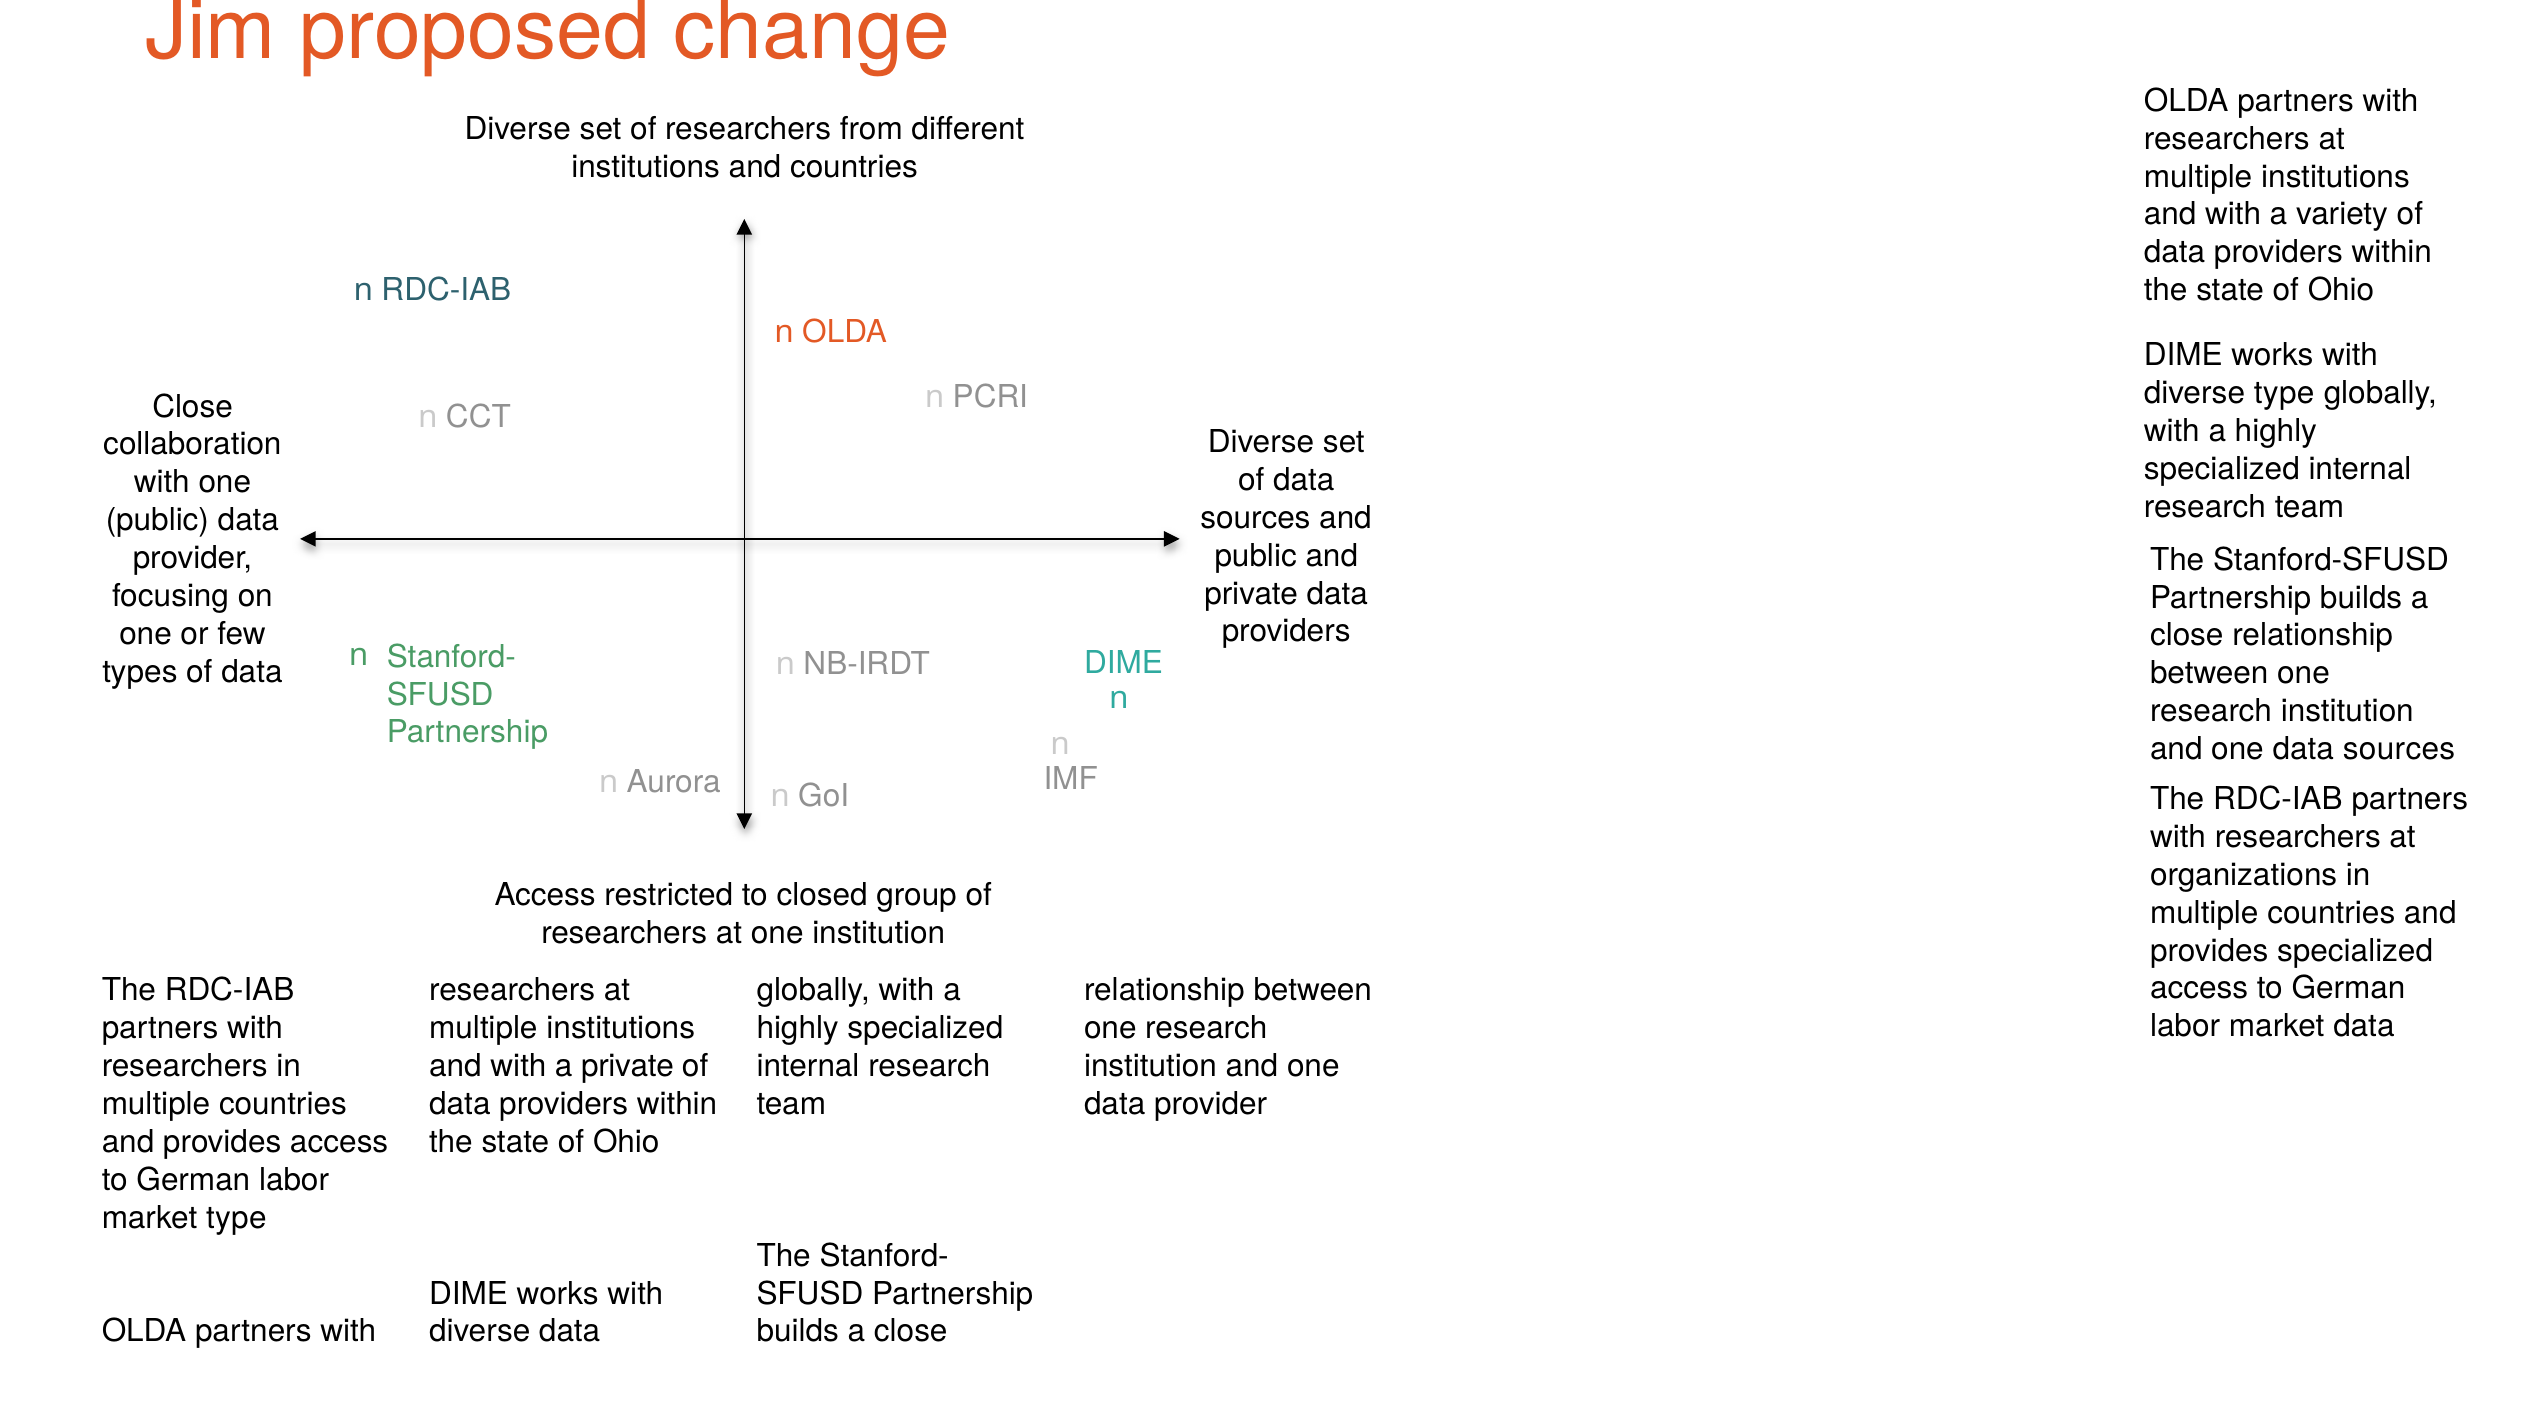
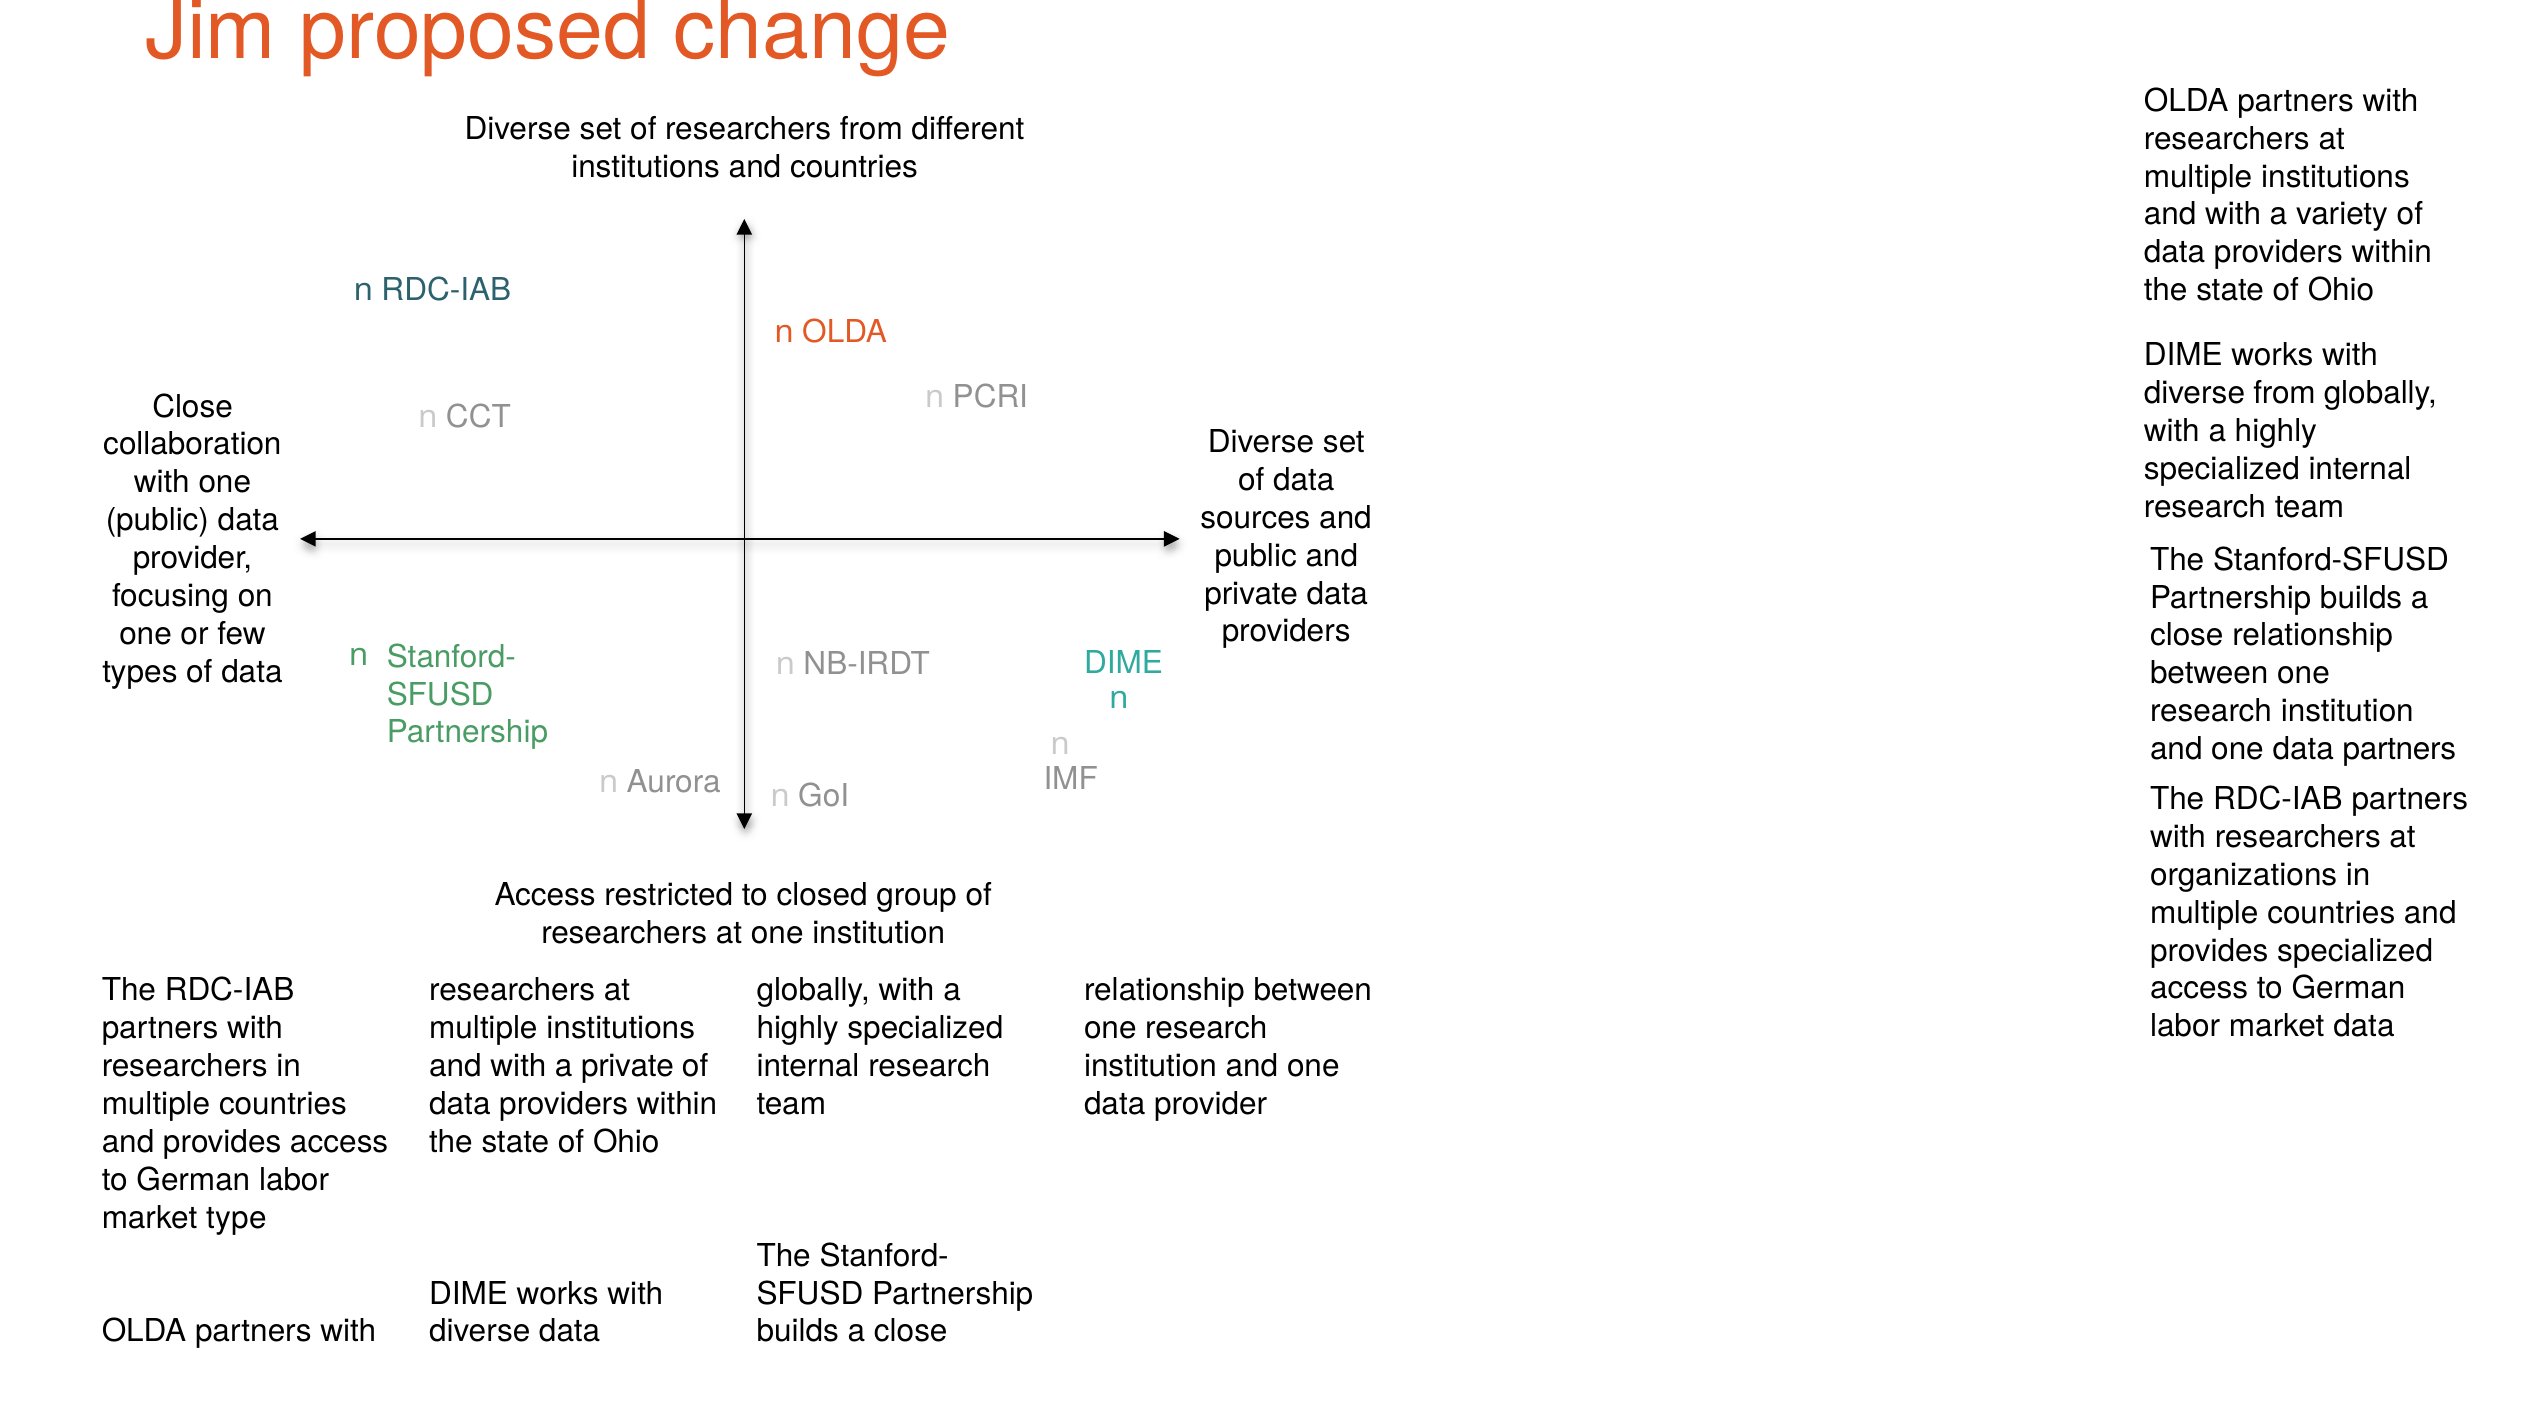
diverse type: type -> from
one data sources: sources -> partners
